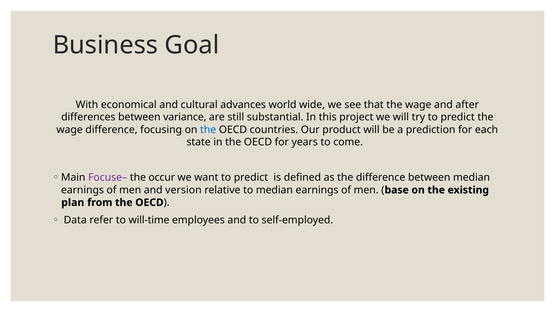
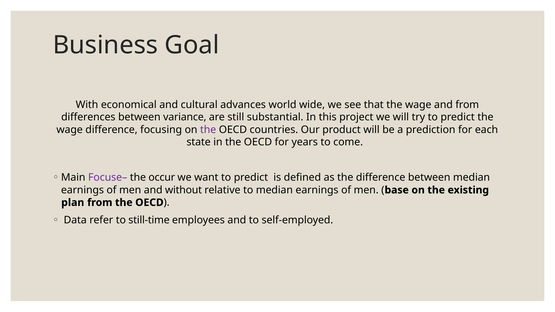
and after: after -> from
the at (208, 130) colour: blue -> purple
version: version -> without
will-time: will-time -> still-time
